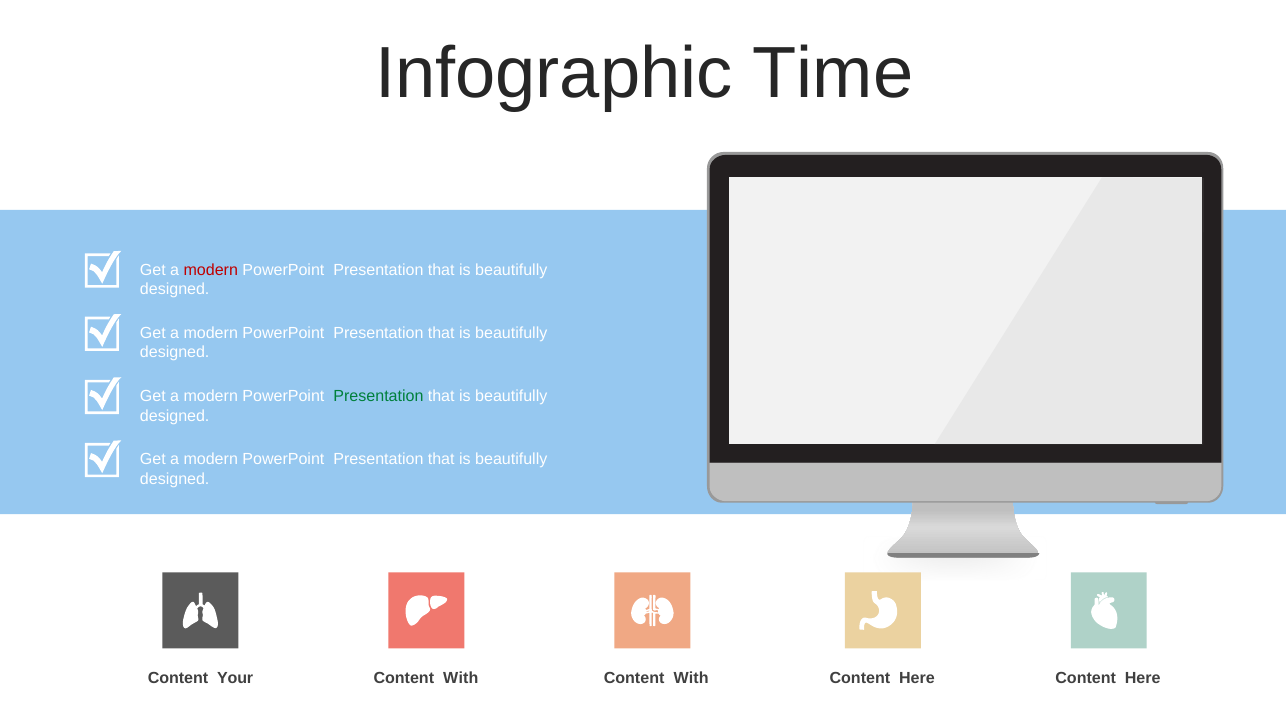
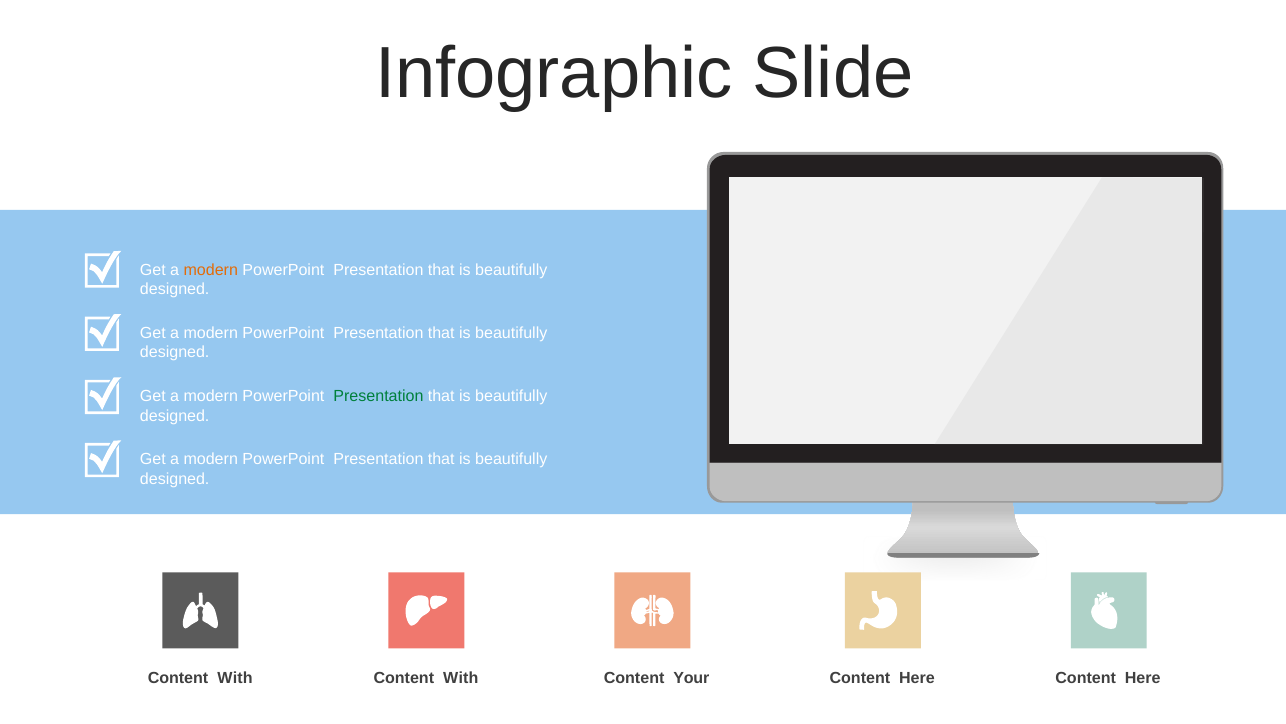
Time: Time -> Slide
modern at (211, 270) colour: red -> orange
Your at (235, 678): Your -> With
With at (691, 678): With -> Your
